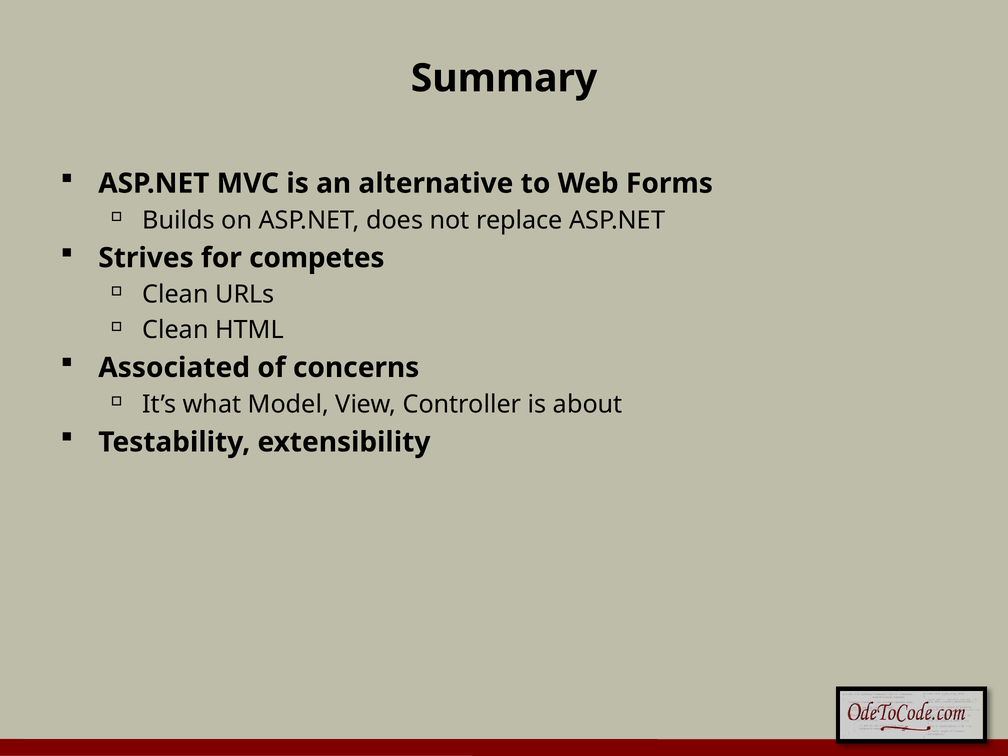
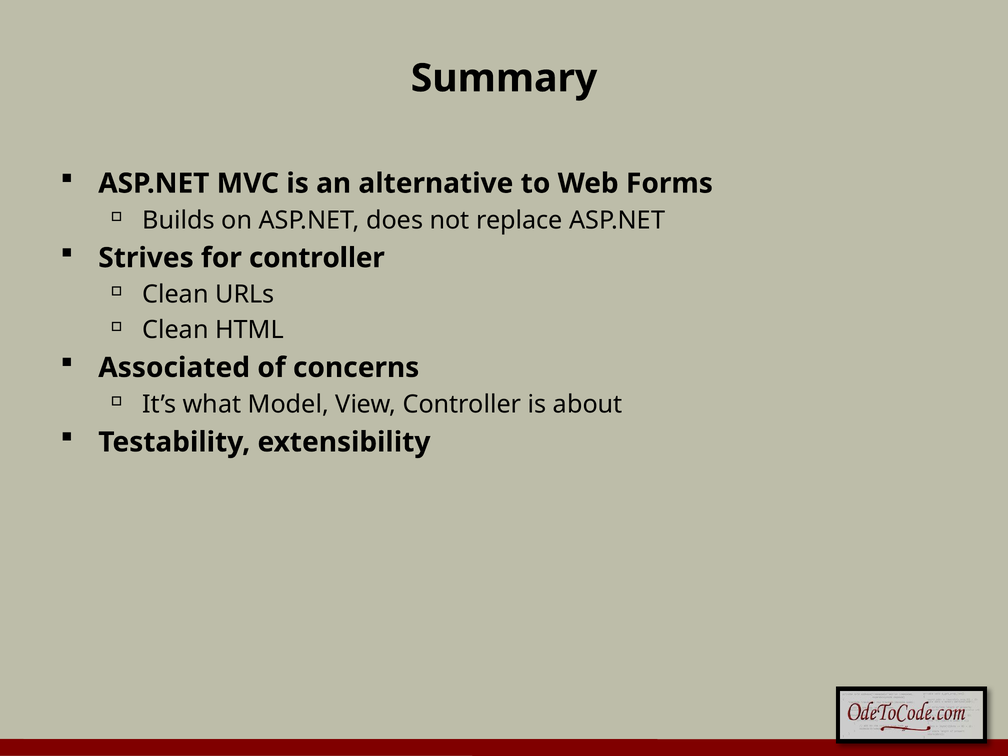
for competes: competes -> controller
